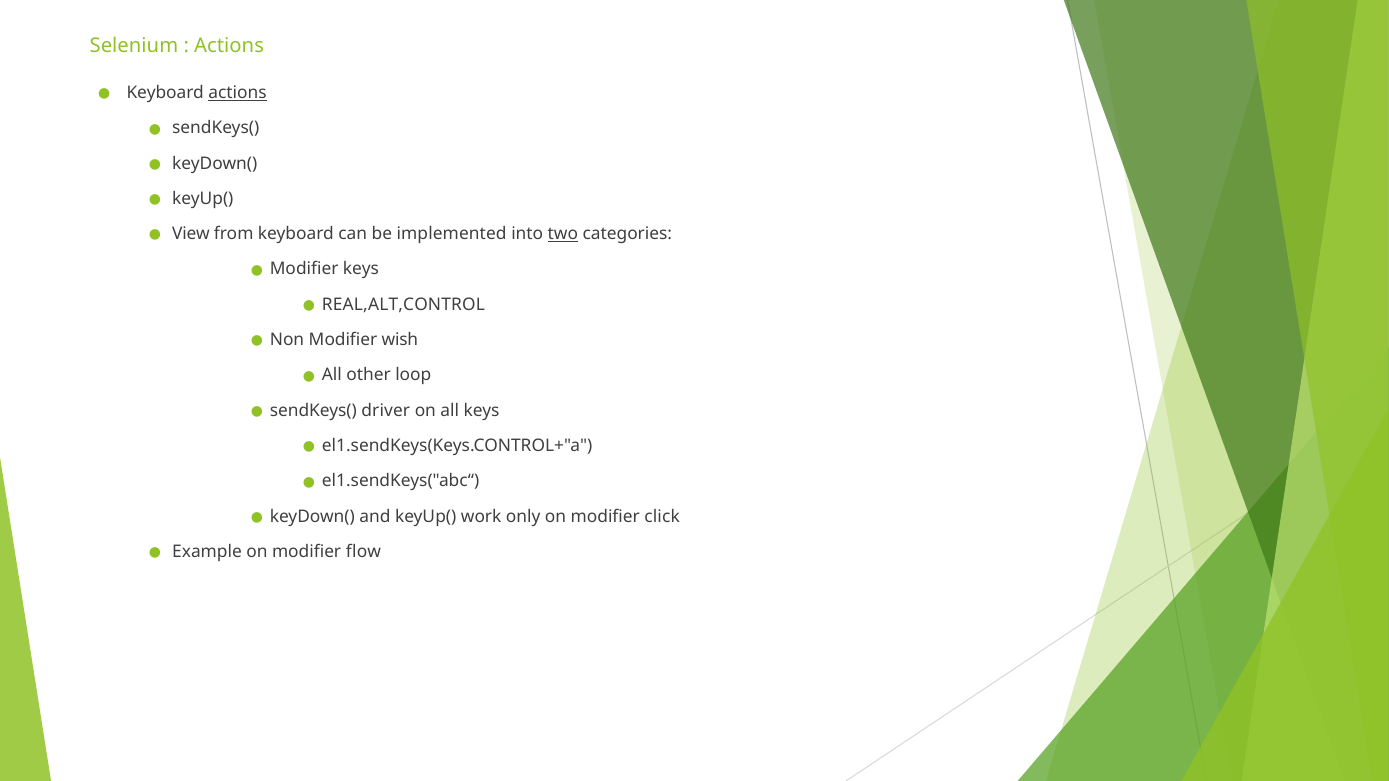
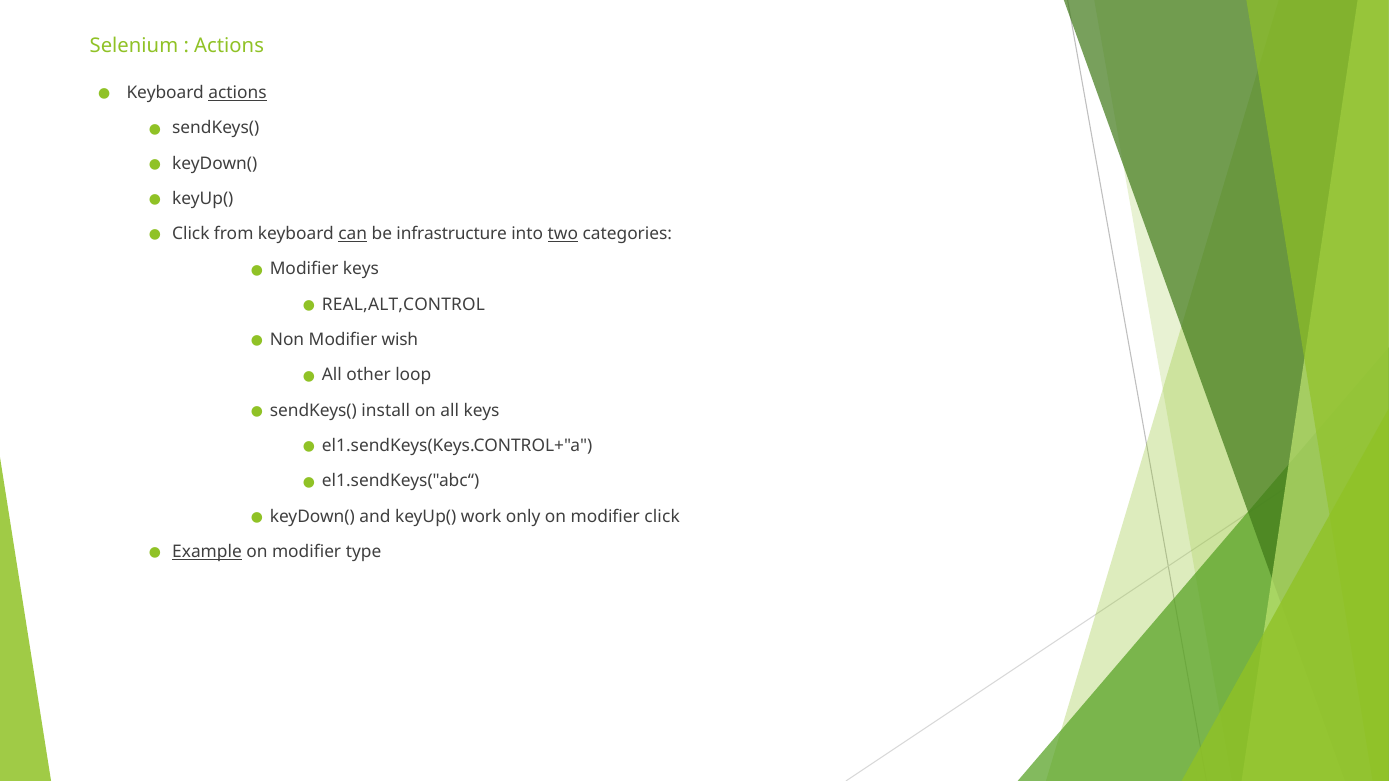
View at (191, 234): View -> Click
can underline: none -> present
implemented: implemented -> infrastructure
driver: driver -> install
Example underline: none -> present
flow: flow -> type
